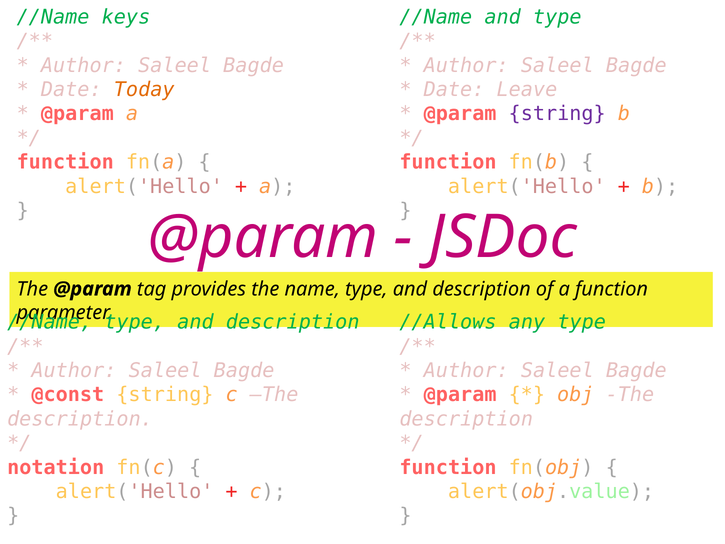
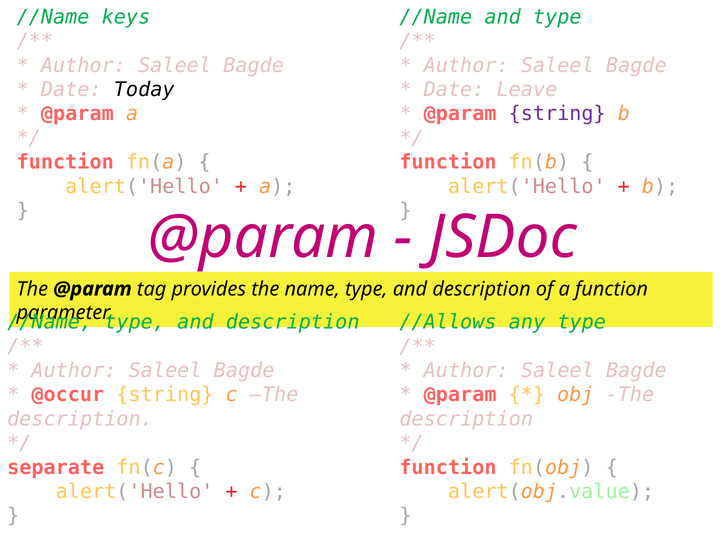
Today colour: orange -> black
@const: @const -> @occur
notation: notation -> separate
